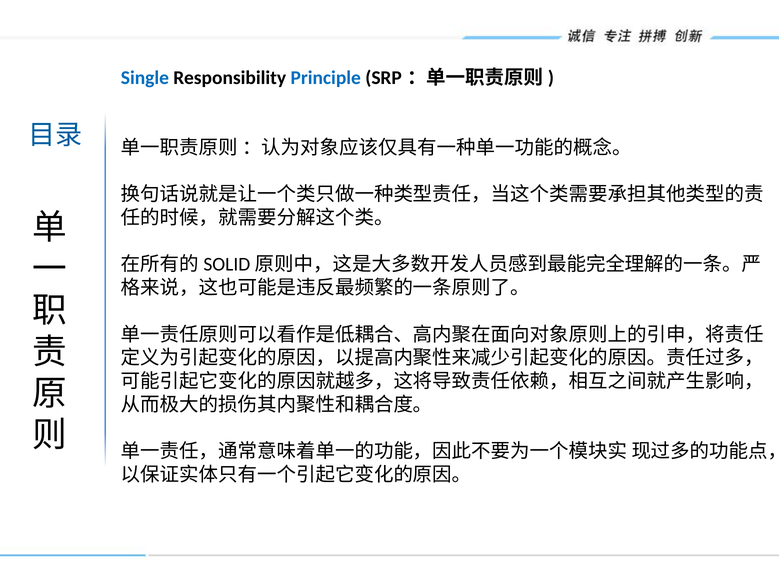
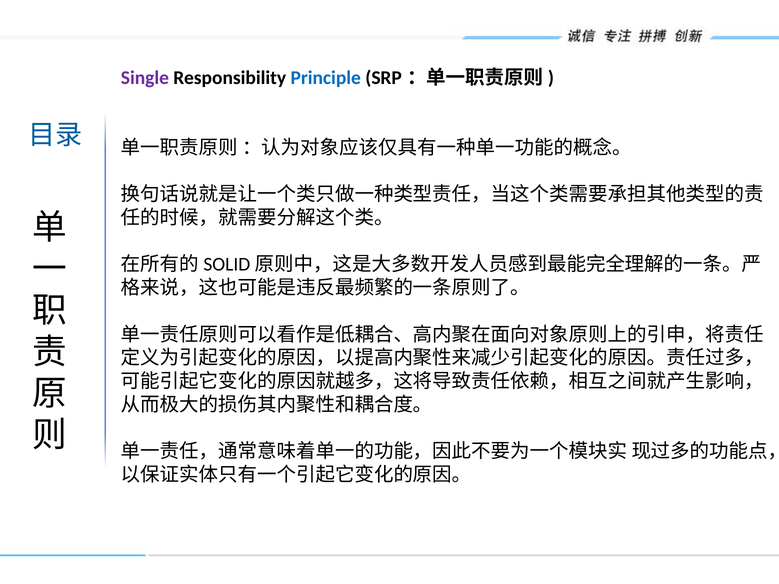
Single colour: blue -> purple
